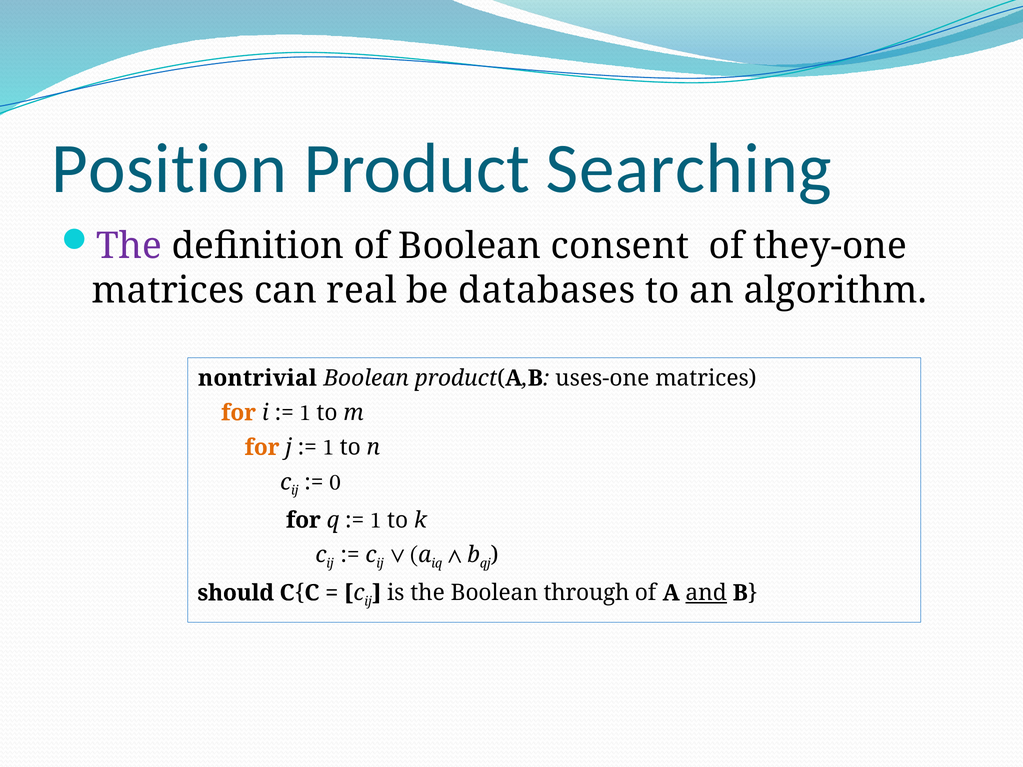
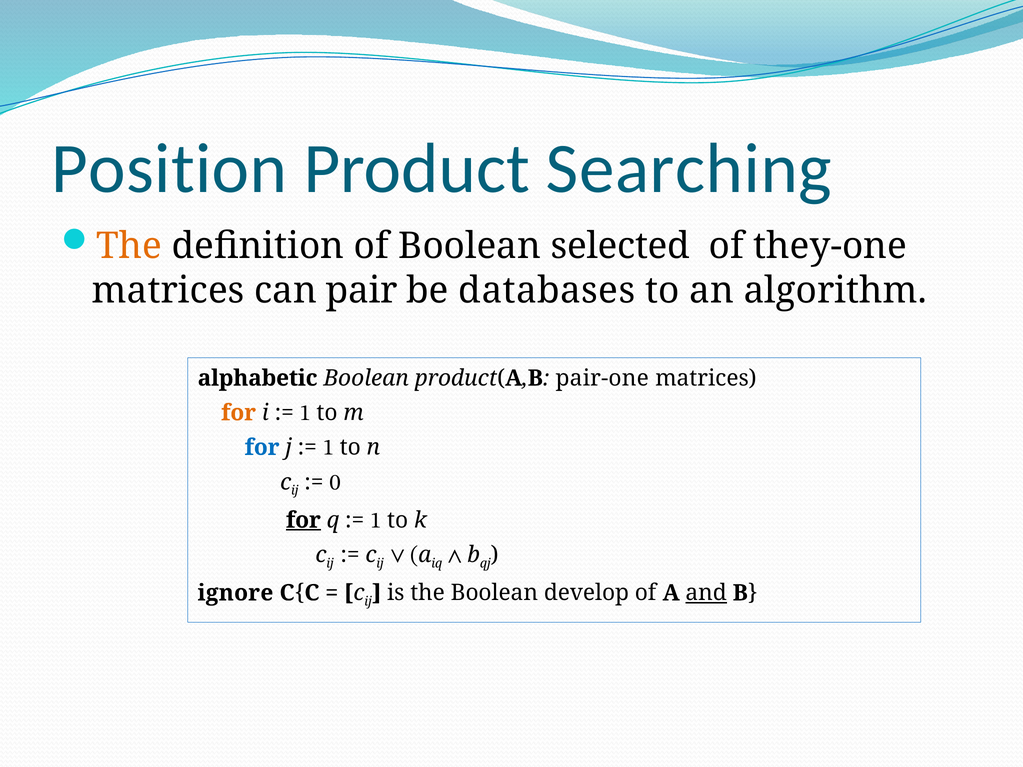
The at (129, 246) colour: purple -> orange
consent: consent -> selected
real: real -> pair
nontrivial: nontrivial -> alphabetic
uses-one: uses-one -> pair-one
for at (262, 448) colour: orange -> blue
for at (303, 520) underline: none -> present
should: should -> ignore
through: through -> develop
